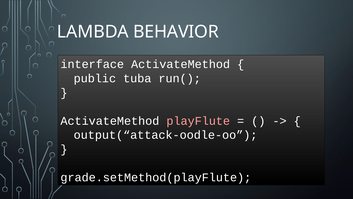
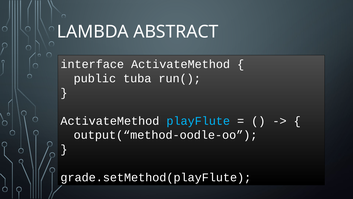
BEHAVIOR: BEHAVIOR -> ABSTRACT
playFlute colour: pink -> light blue
output(“attack-oodle-oo: output(“attack-oodle-oo -> output(“method-oodle-oo
